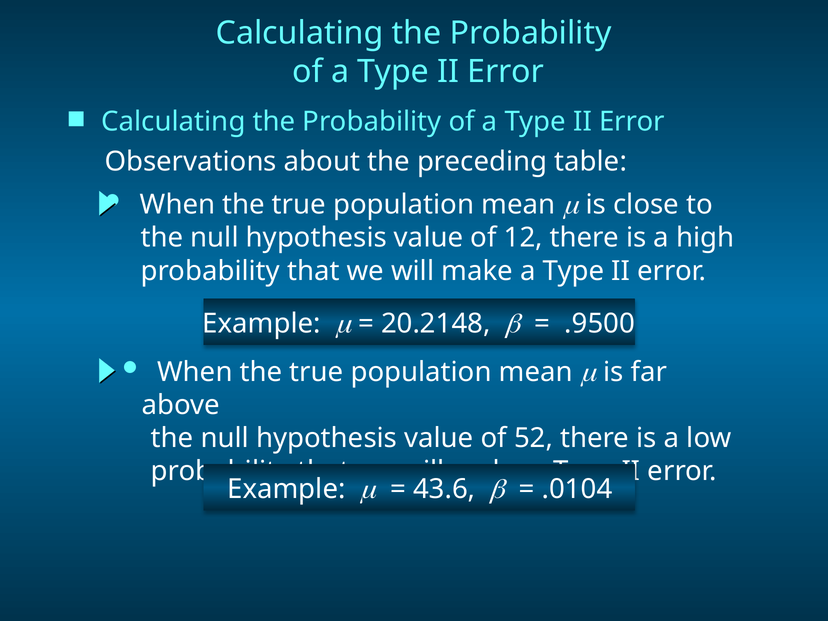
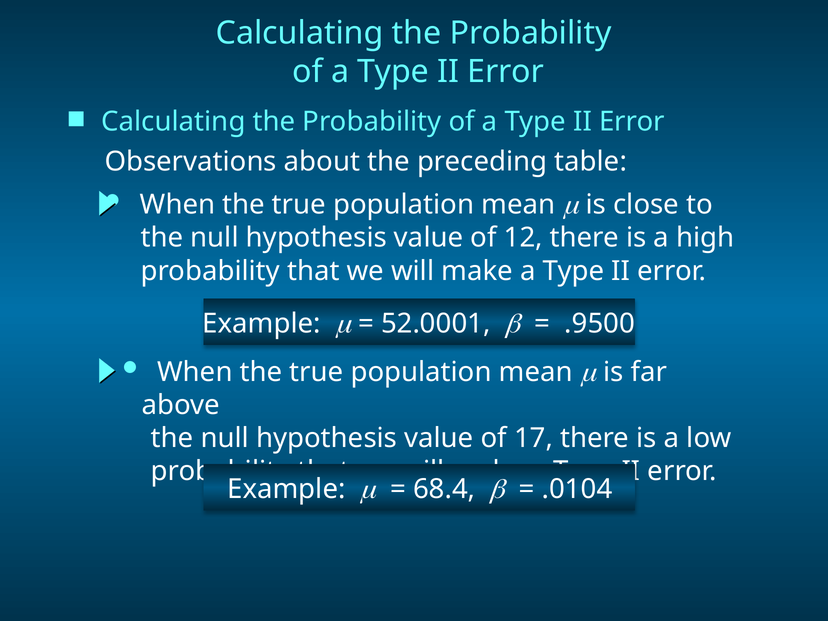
20.2148: 20.2148 -> 52.0001
52: 52 -> 17
43.6: 43.6 -> 68.4
